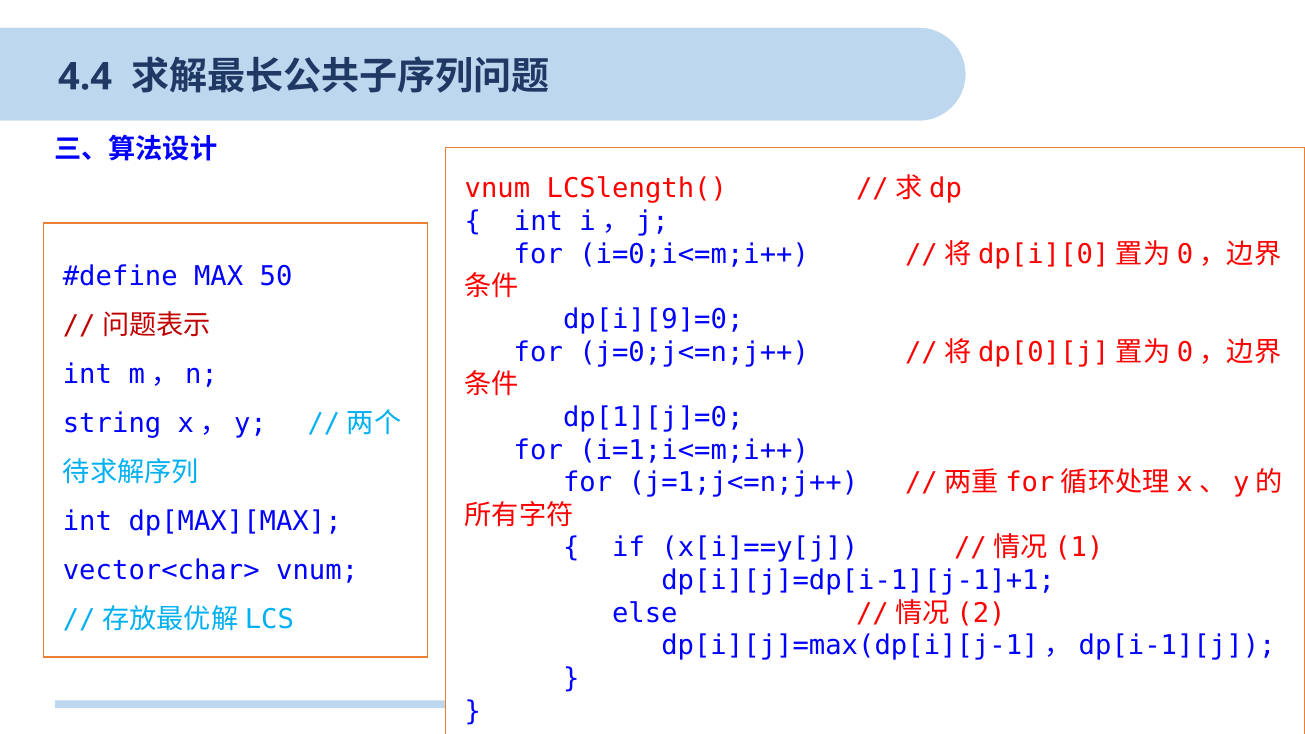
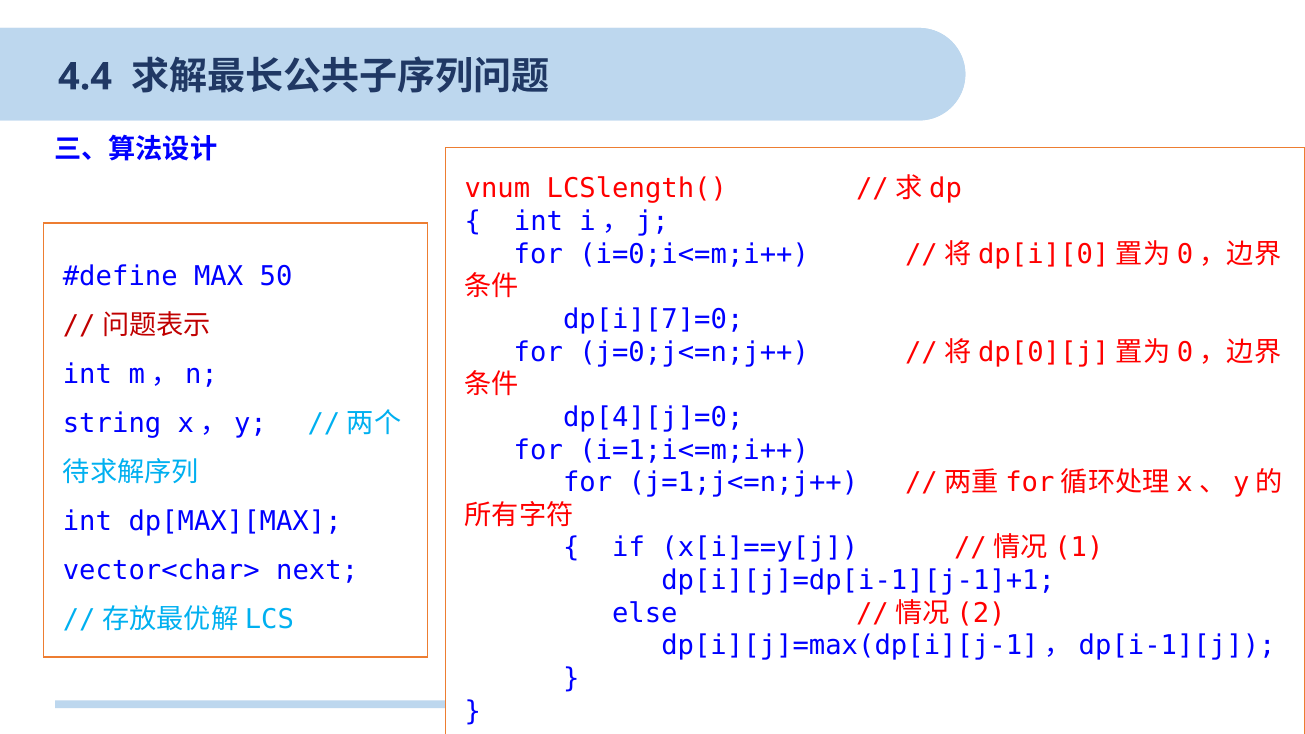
dp[i][9]=0: dp[i][9]=0 -> dp[i][7]=0
dp[1][j]=0: dp[1][j]=0 -> dp[4][j]=0
vector<char> vnum: vnum -> next
